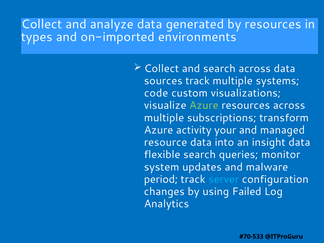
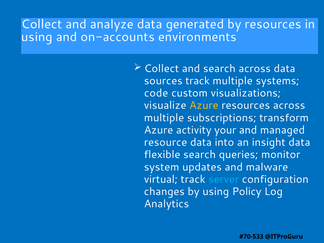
types at (37, 37): types -> using
on-imported: on-imported -> on-accounts
Azure at (204, 105) colour: light green -> yellow
period: period -> virtual
Failed: Failed -> Policy
